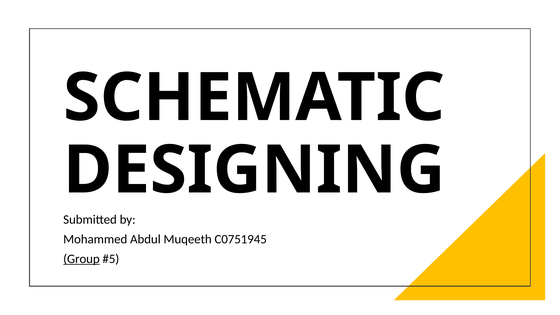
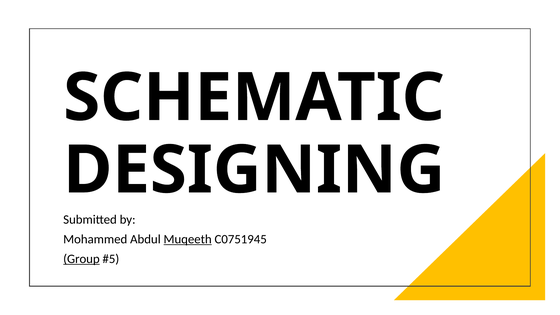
Muqeeth underline: none -> present
